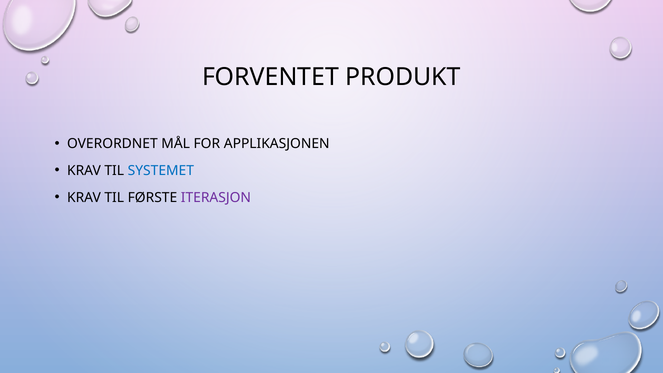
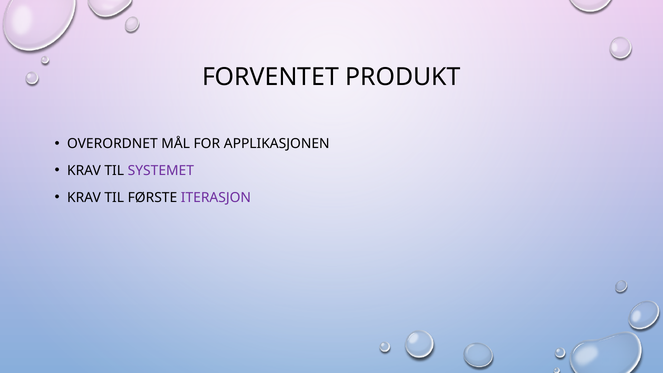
SYSTEMET colour: blue -> purple
